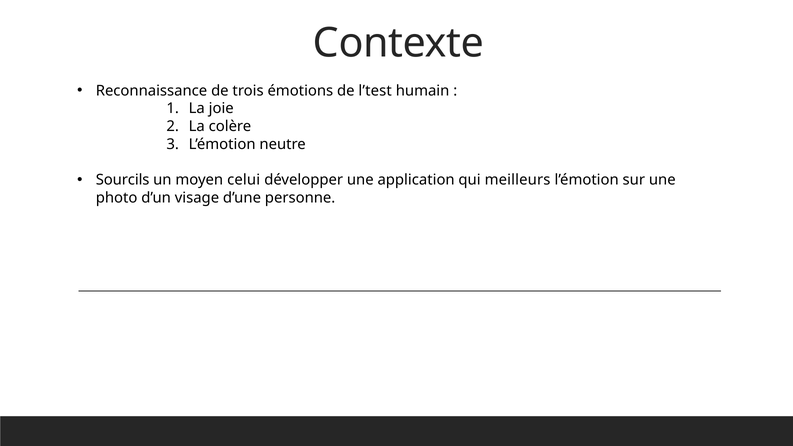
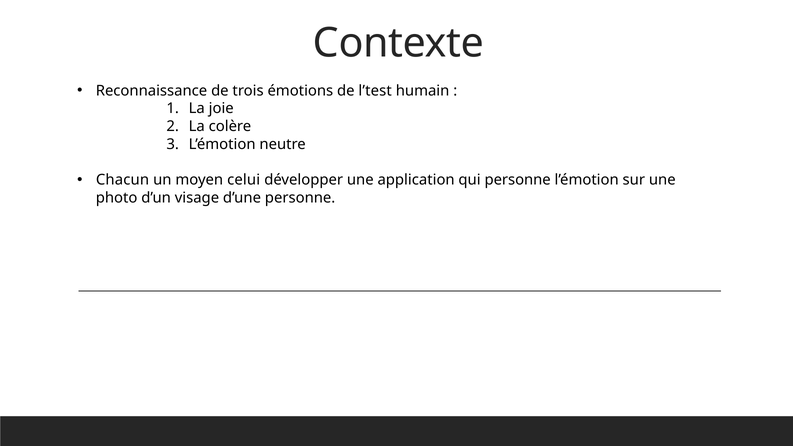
Sourcils: Sourcils -> Chacun
qui meilleurs: meilleurs -> personne
